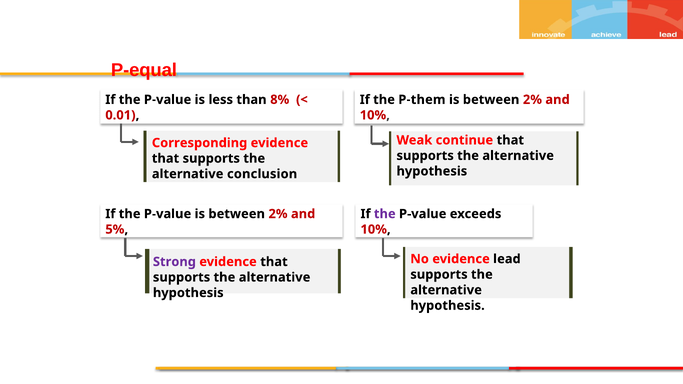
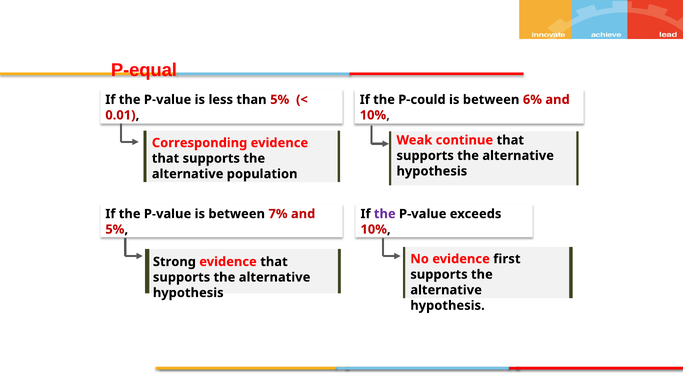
than 8%: 8% -> 5%
P-them: P-them -> P-could
2% at (532, 100): 2% -> 6%
conclusion: conclusion -> population
P-value is between 2%: 2% -> 7%
lead: lead -> first
Strong colour: purple -> black
